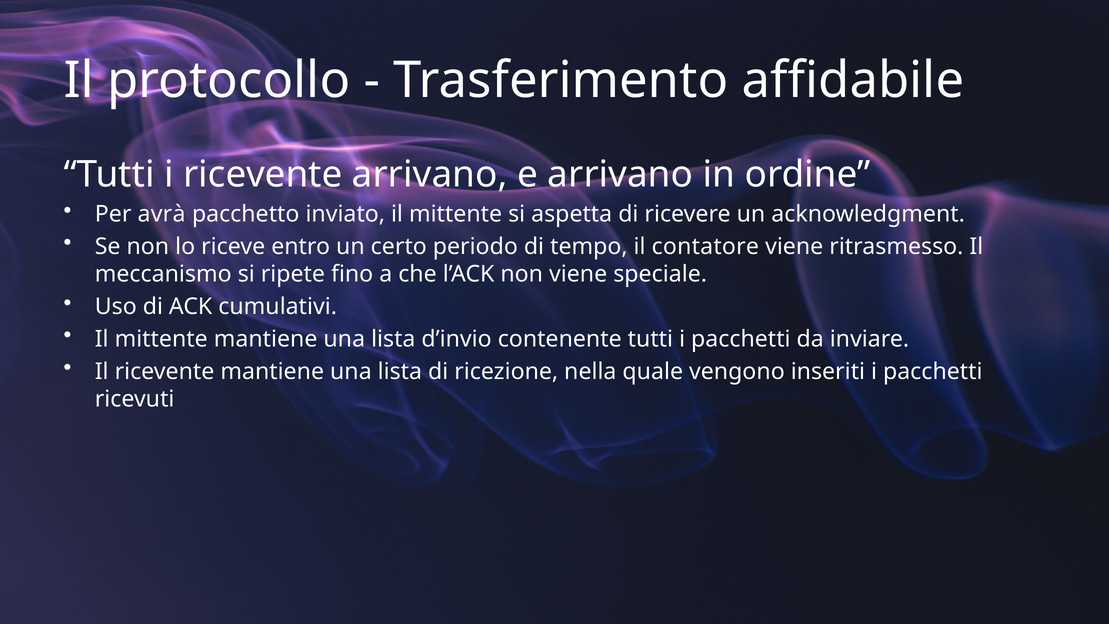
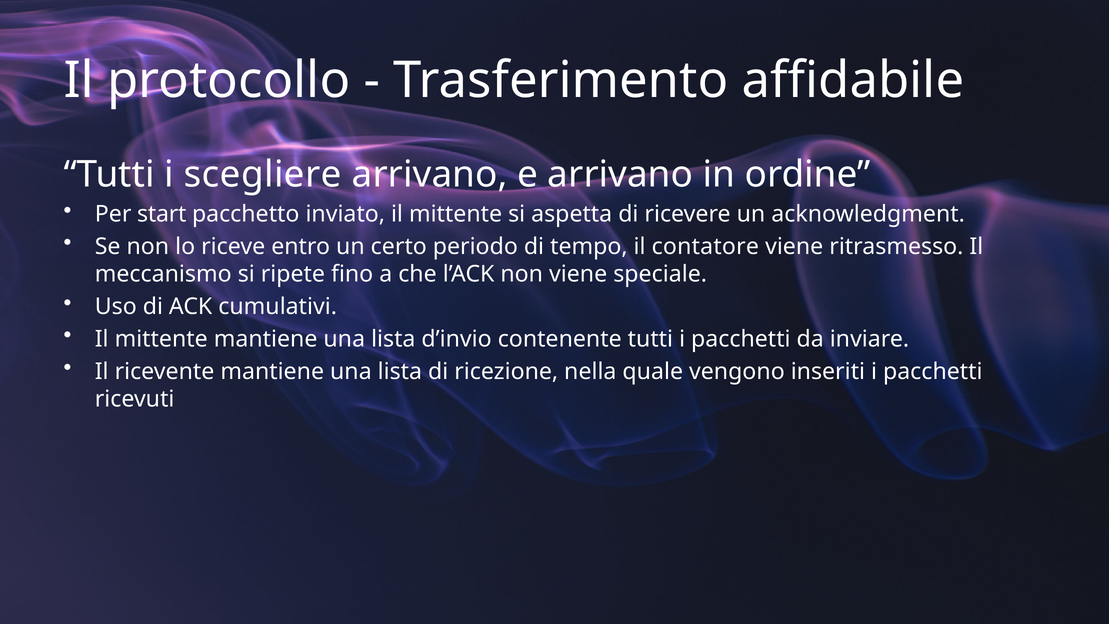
i ricevente: ricevente -> scegliere
avrà: avrà -> start
